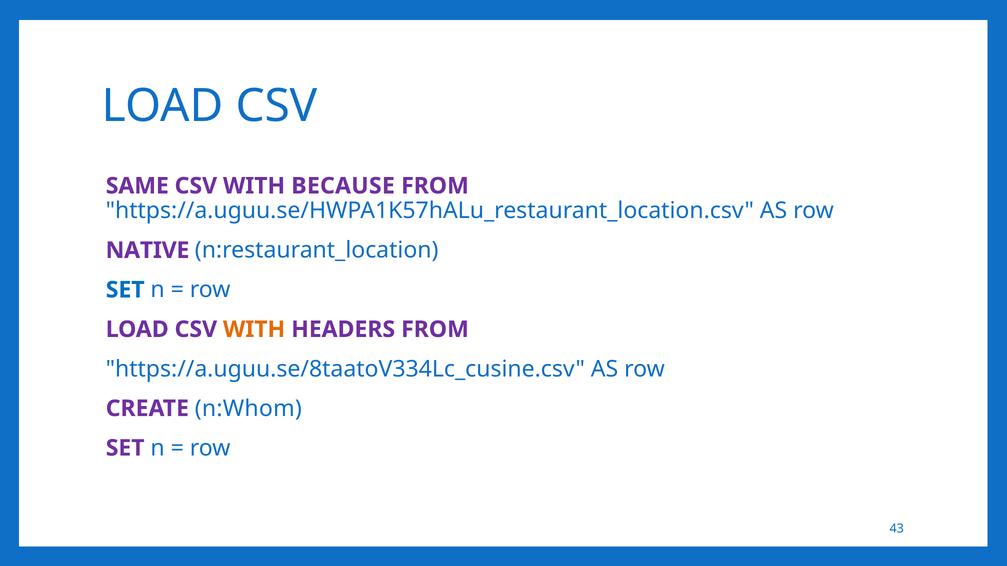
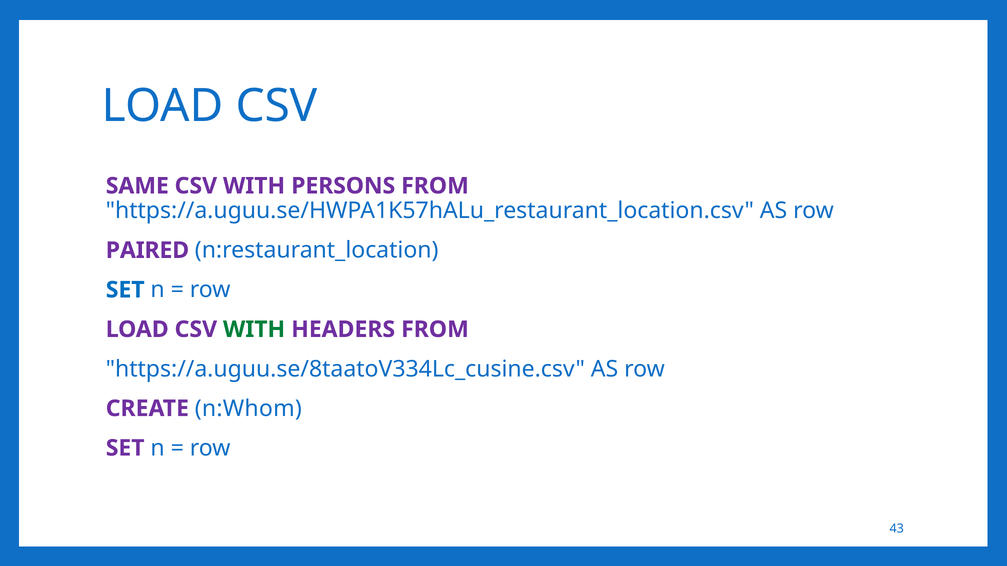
BECAUSE: BECAUSE -> PERSONS
NATIVE: NATIVE -> PAIRED
WITH at (254, 330) colour: orange -> green
